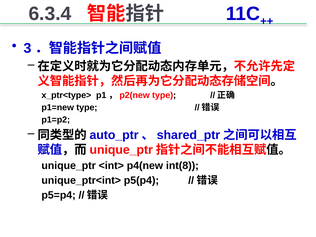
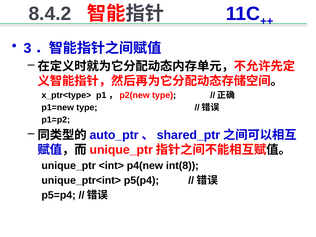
6.3.4: 6.3.4 -> 8.4.2
